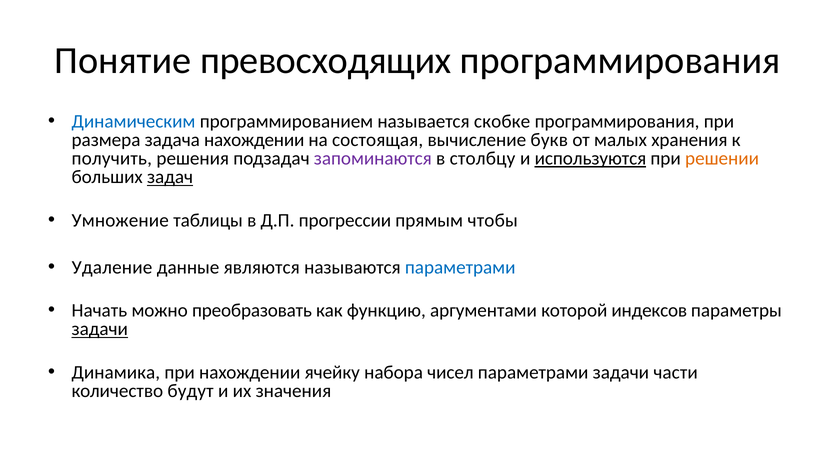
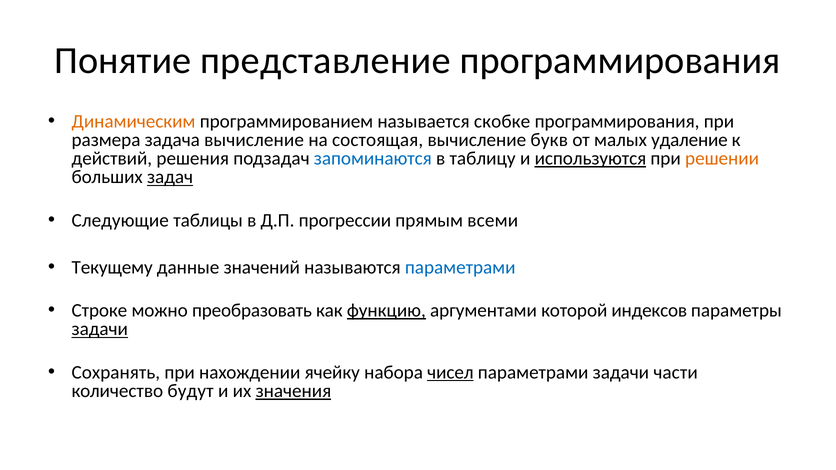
превосходящих: превосходящих -> представление
Динамическим colour: blue -> orange
задача нахождении: нахождении -> вычисление
хранения: хранения -> удаление
получить: получить -> действий
запоминаются colour: purple -> blue
столбцу: столбцу -> таблицу
Умножение: Умножение -> Следующие
чтобы: чтобы -> всеми
Удаление: Удаление -> Текущему
являются: являются -> значений
Начать: Начать -> Строке
функцию underline: none -> present
Динамика: Динамика -> Сохранять
чисел underline: none -> present
значения underline: none -> present
